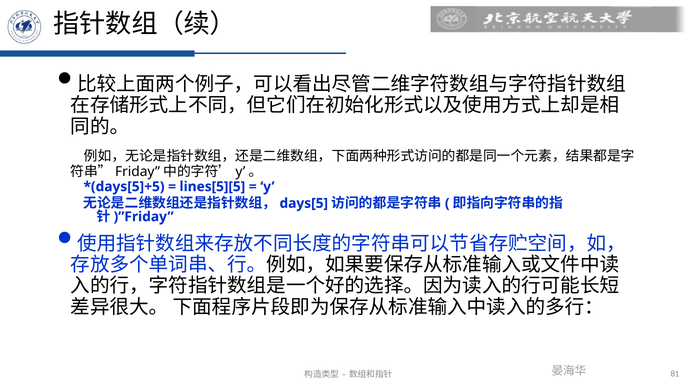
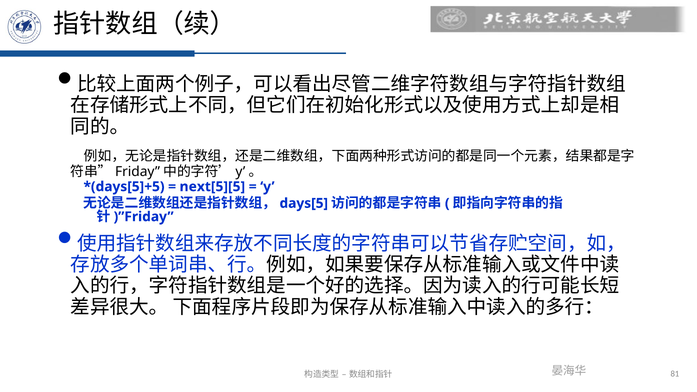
lines[5][5: lines[5][5 -> next[5][5
